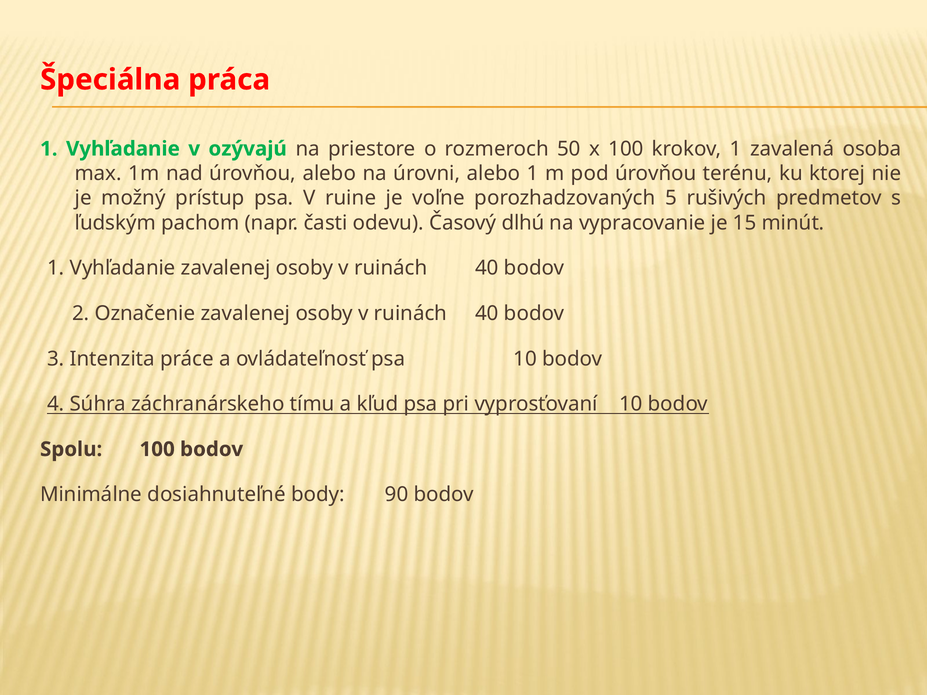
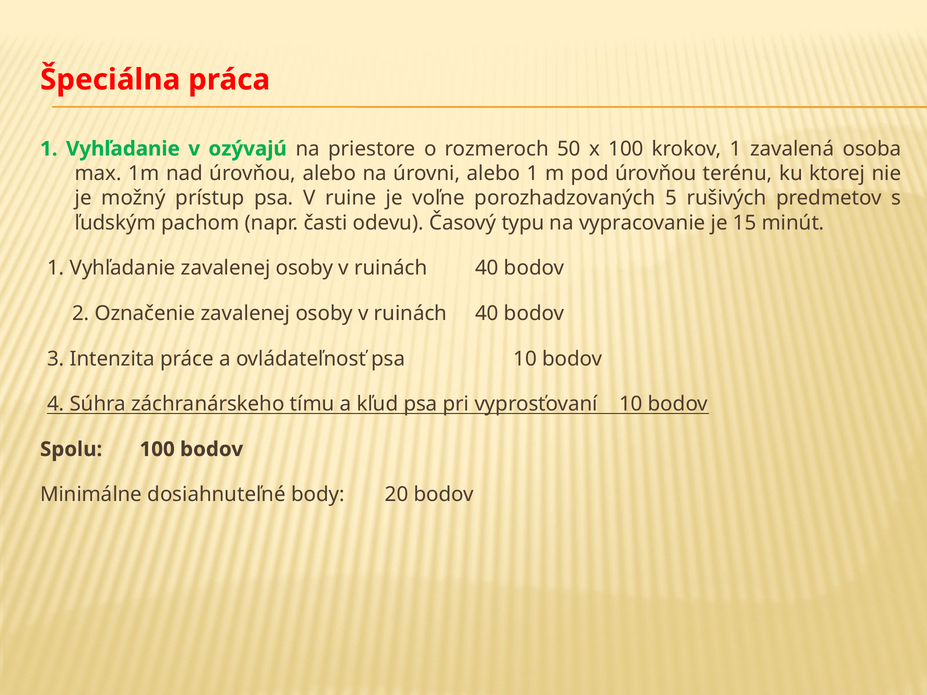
dlhú: dlhú -> typu
90: 90 -> 20
